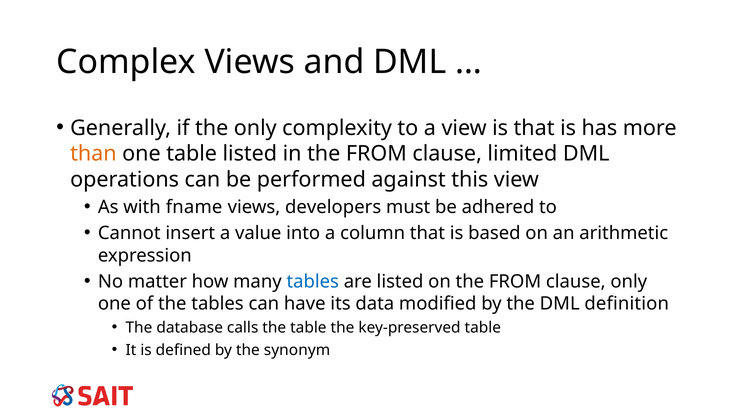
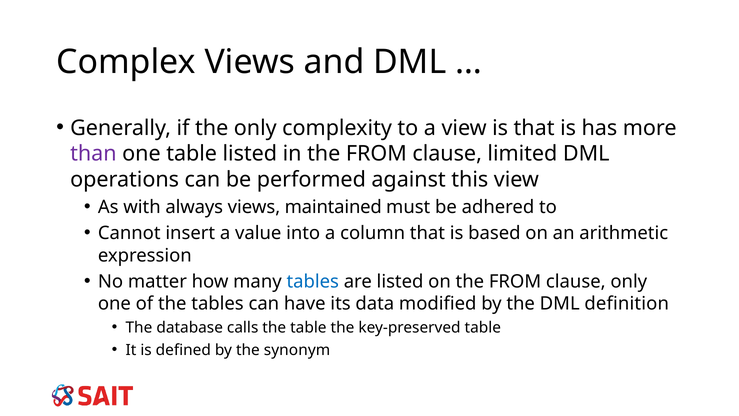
than colour: orange -> purple
fname: fname -> always
developers: developers -> maintained
